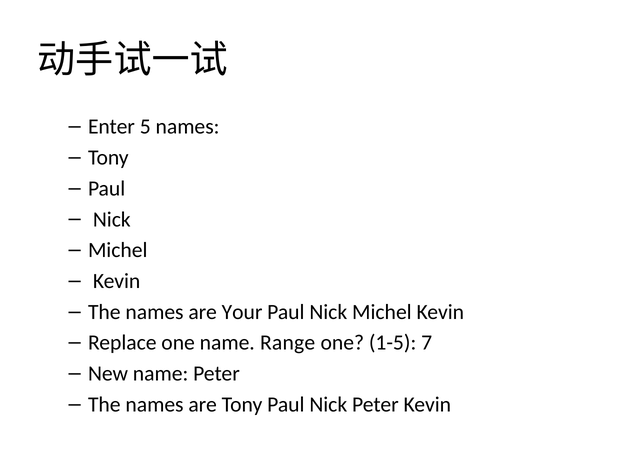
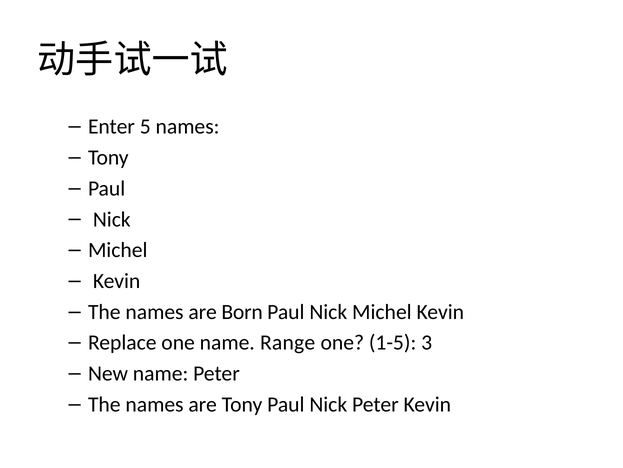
Your: Your -> Born
7: 7 -> 3
